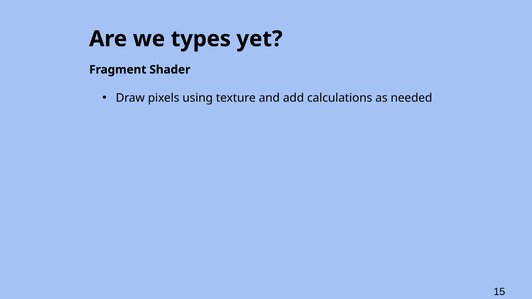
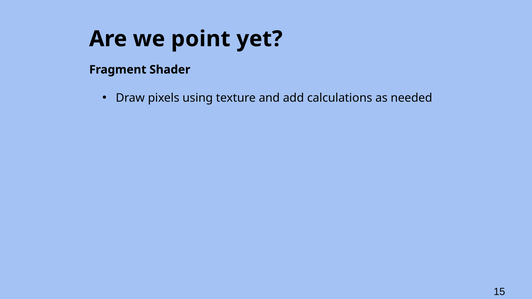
types: types -> point
